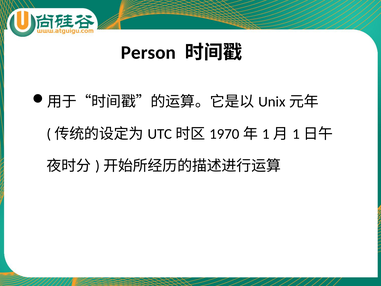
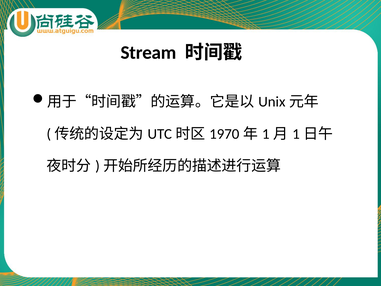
Person: Person -> Stream
